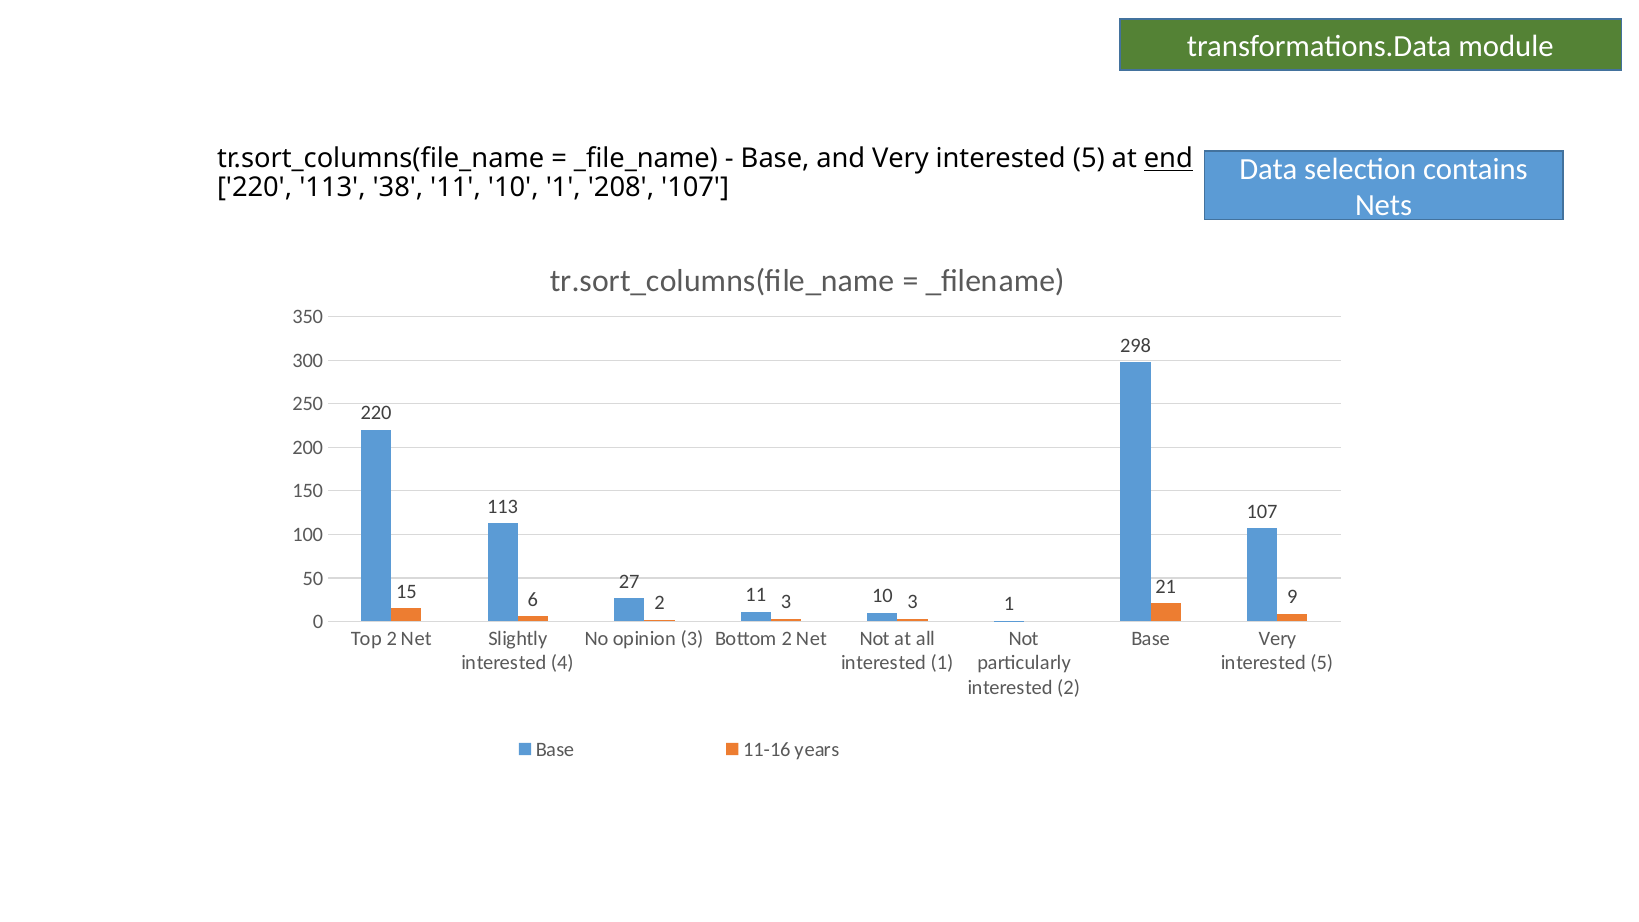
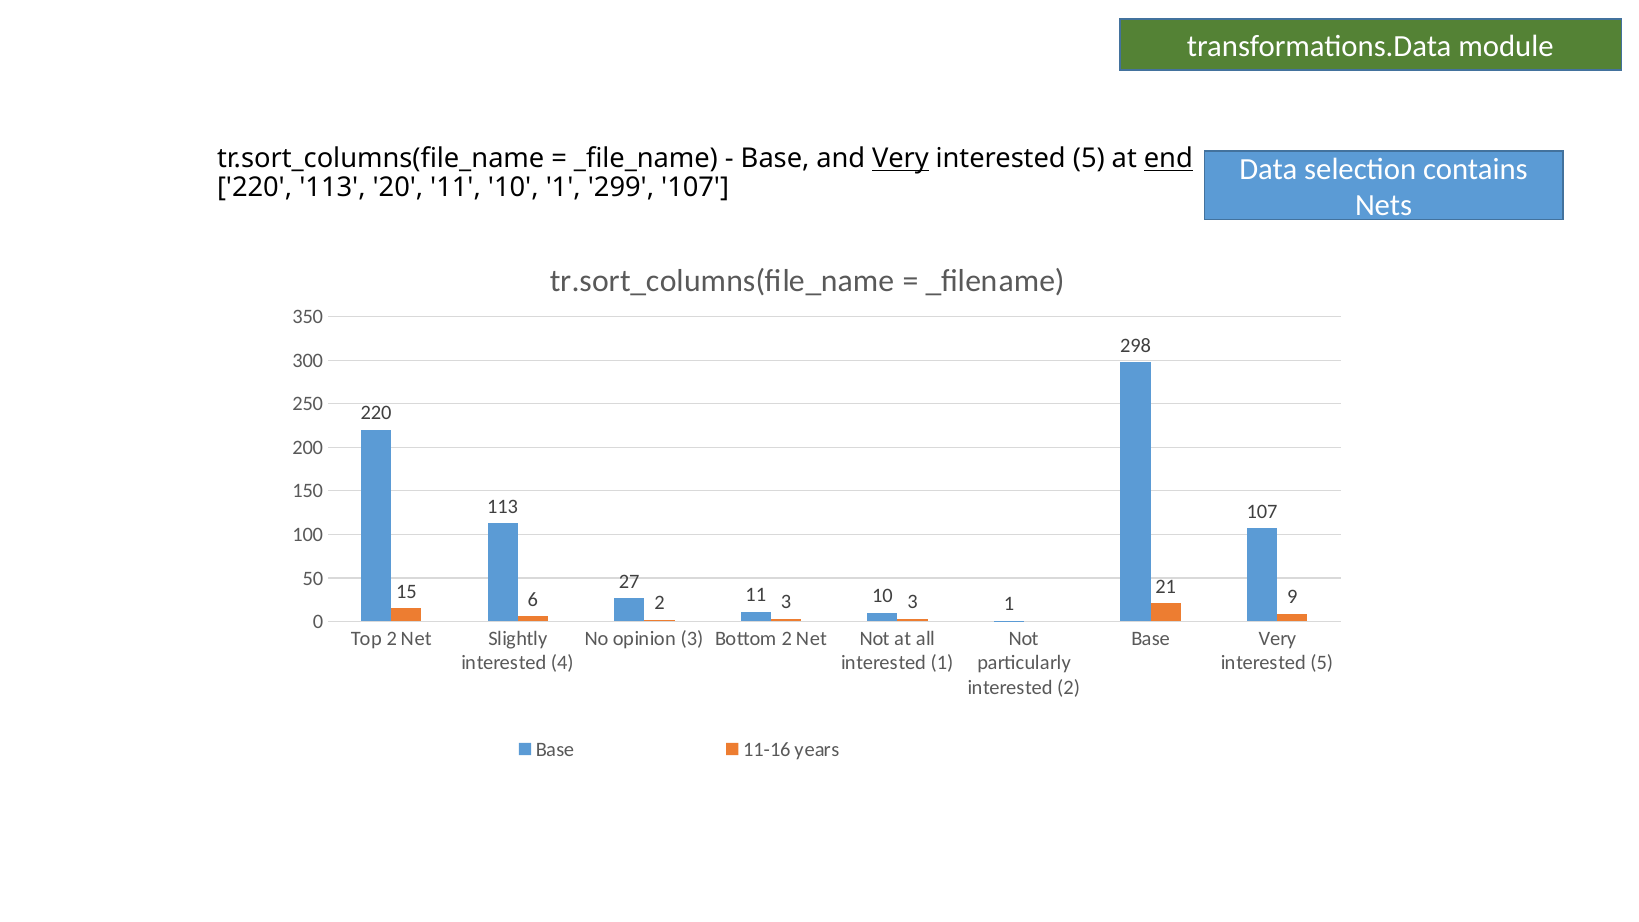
Very at (900, 159) underline: none -> present
38: 38 -> 20
208: 208 -> 299
